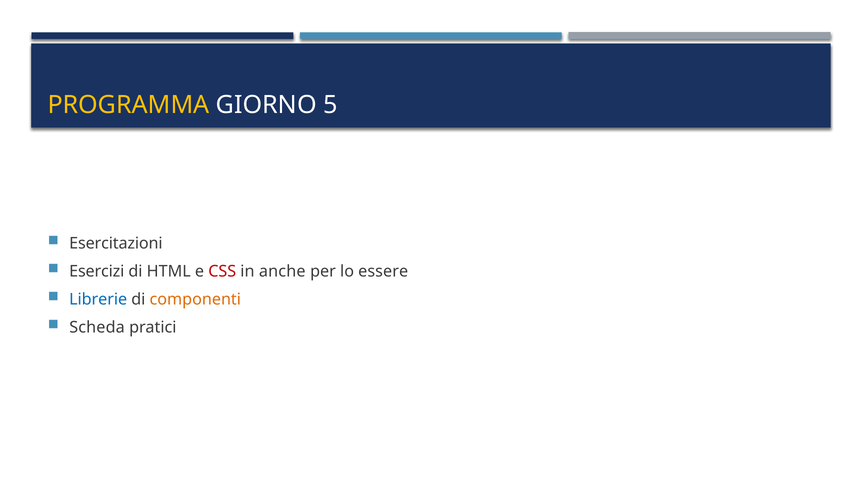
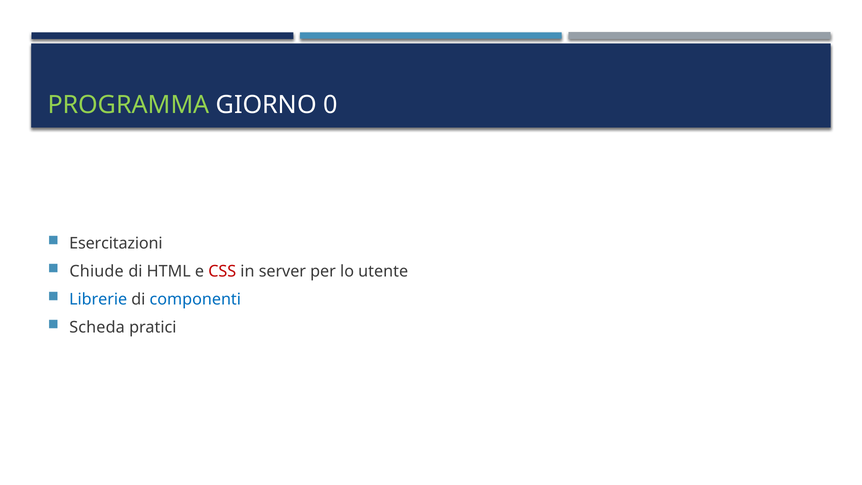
PROGRAMMA colour: yellow -> light green
5: 5 -> 0
Esercizi: Esercizi -> Chiude
anche: anche -> server
essere: essere -> utente
componenti colour: orange -> blue
